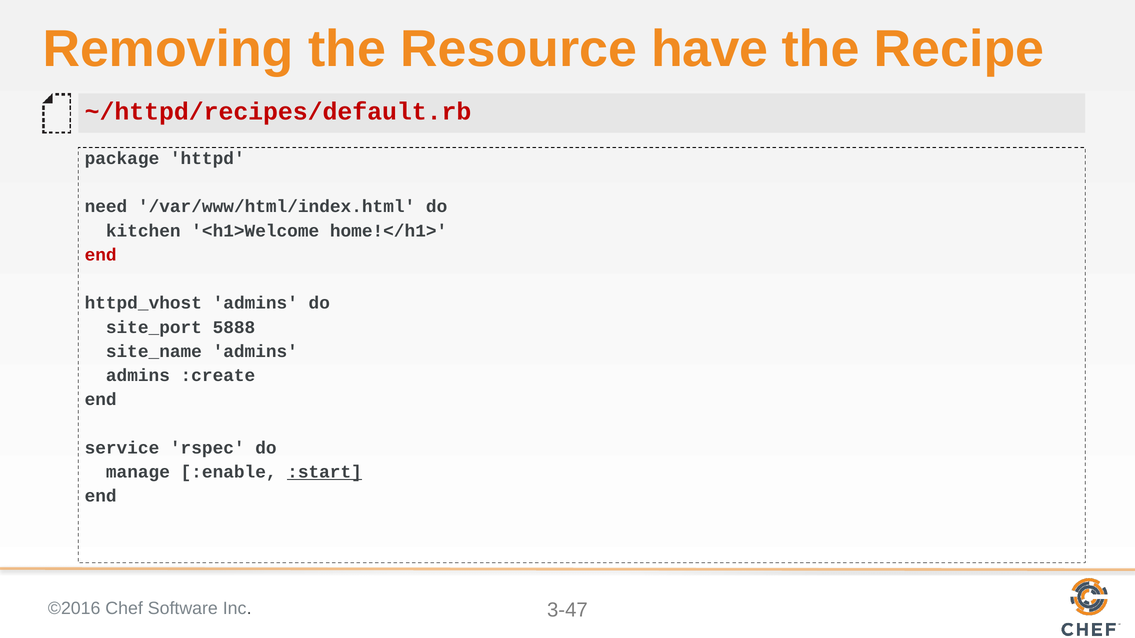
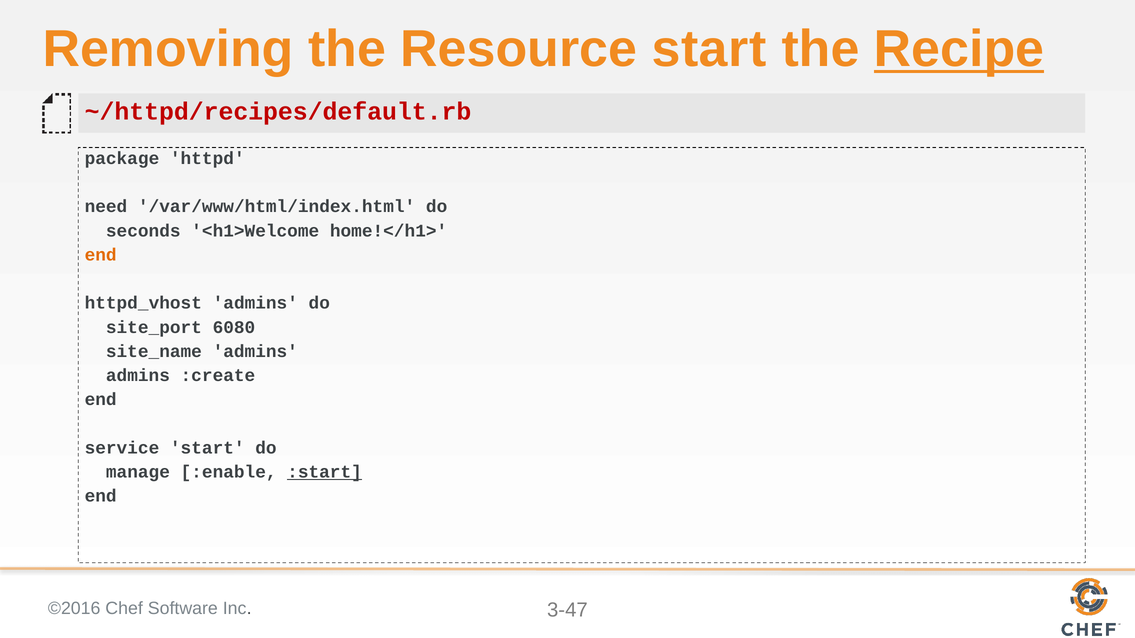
Resource have: have -> start
Recipe underline: none -> present
kitchen: kitchen -> seconds
end at (101, 255) colour: red -> orange
5888: 5888 -> 6080
service rspec: rspec -> start
